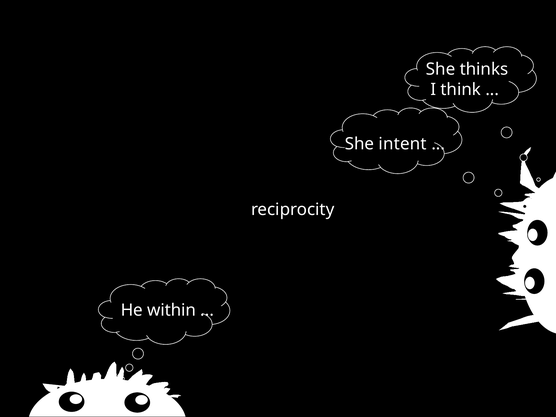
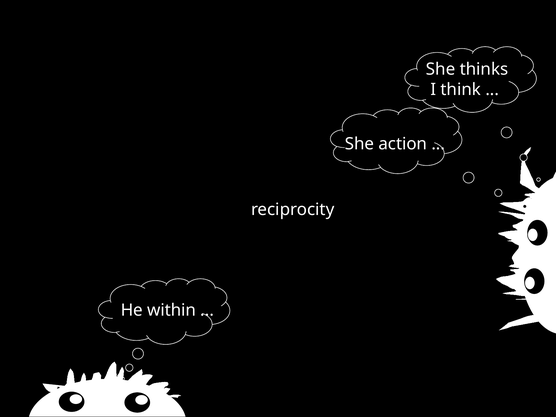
intent: intent -> action
